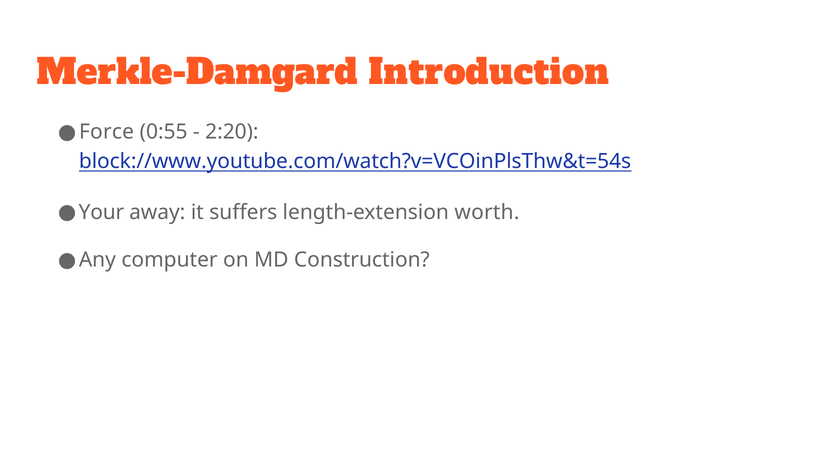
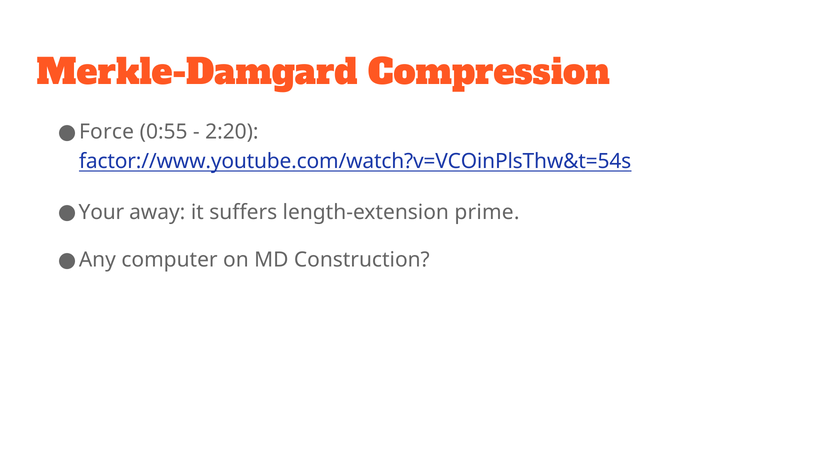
Introduction: Introduction -> Compression
block://www.youtube.com/watch?v=VCOinPlsThw&t=54s: block://www.youtube.com/watch?v=VCOinPlsThw&t=54s -> factor://www.youtube.com/watch?v=VCOinPlsThw&t=54s
worth: worth -> prime
